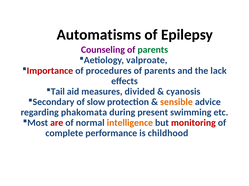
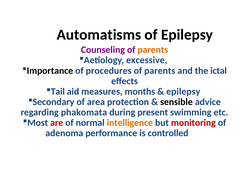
parents at (153, 50) colour: green -> orange
valproate: valproate -> excessive
Importance colour: red -> black
lack: lack -> ictal
divided: divided -> months
cyanosis at (183, 92): cyanosis -> epilepsy
slow: slow -> area
sensible colour: orange -> black
complete: complete -> adenoma
childhood: childhood -> controlled
